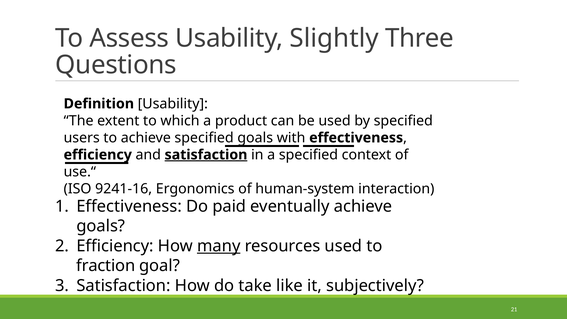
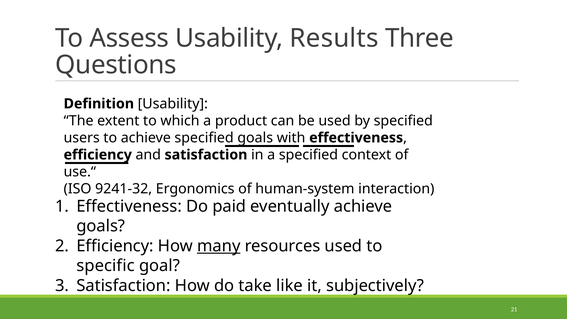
Slightly: Slightly -> Results
satisfaction at (206, 155) underline: present -> none
9241-16: 9241-16 -> 9241-32
fraction: fraction -> specific
